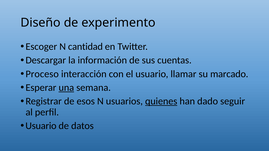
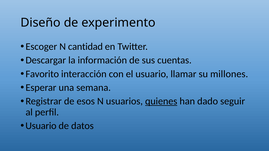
Proceso: Proceso -> Favorito
marcado: marcado -> millones
una underline: present -> none
